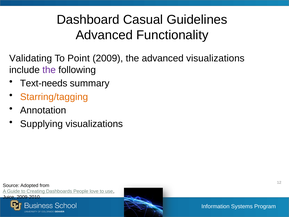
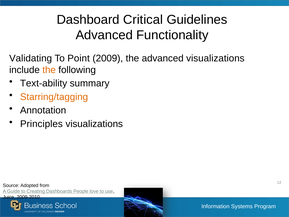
Casual: Casual -> Critical
the at (49, 70) colour: purple -> orange
Text-needs: Text-needs -> Text-ability
Supplying: Supplying -> Principles
